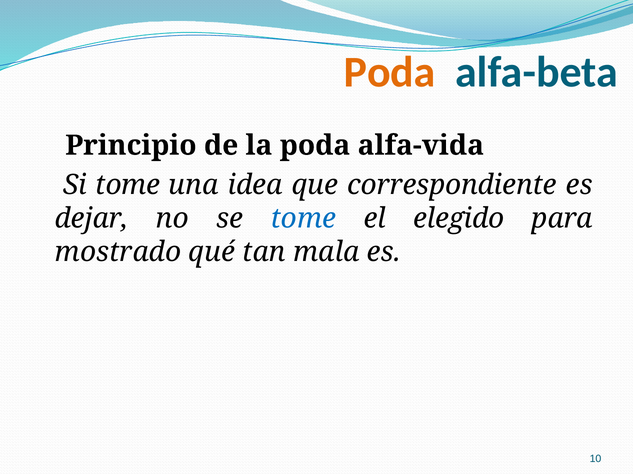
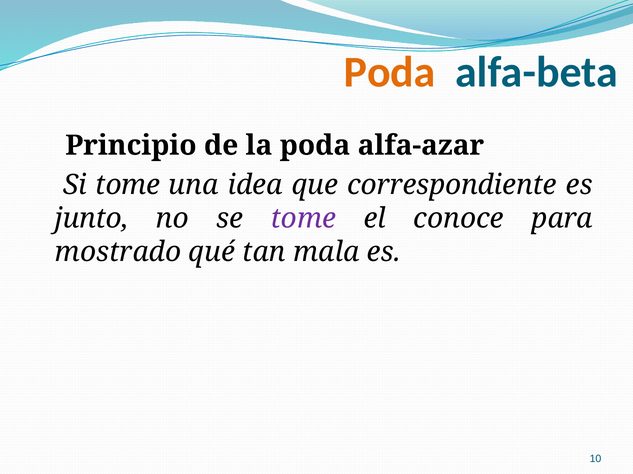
alfa-vida: alfa-vida -> alfa-azar
dejar: dejar -> junto
tome at (303, 219) colour: blue -> purple
elegido: elegido -> conoce
